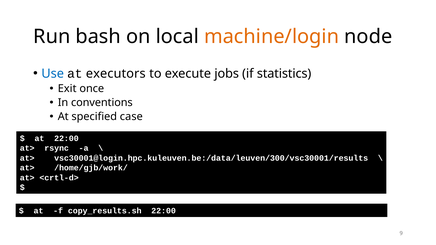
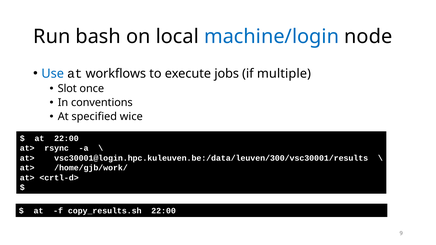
machine/login colour: orange -> blue
executors: executors -> workflows
statistics: statistics -> multiple
Exit: Exit -> Slot
case: case -> wice
